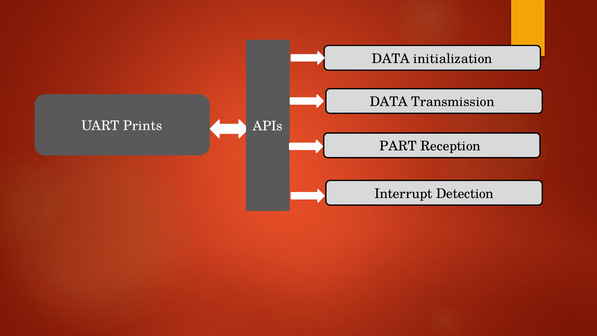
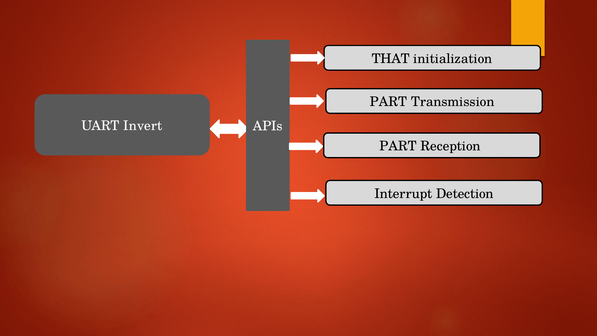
DATA at (391, 59): DATA -> THAT
DATA at (389, 102): DATA -> PART
Prints: Prints -> Invert
